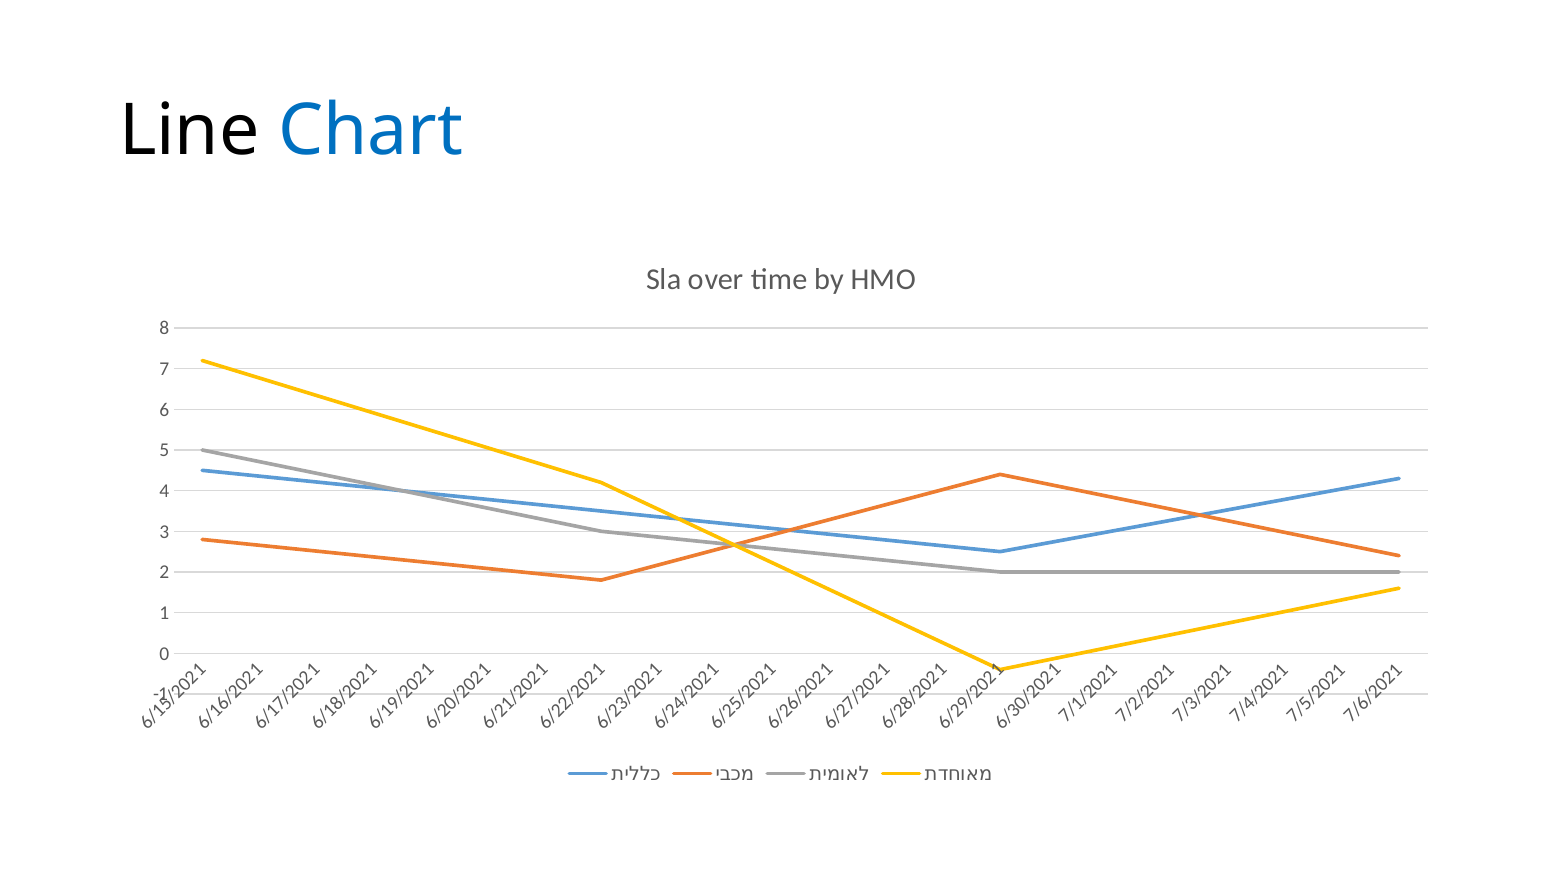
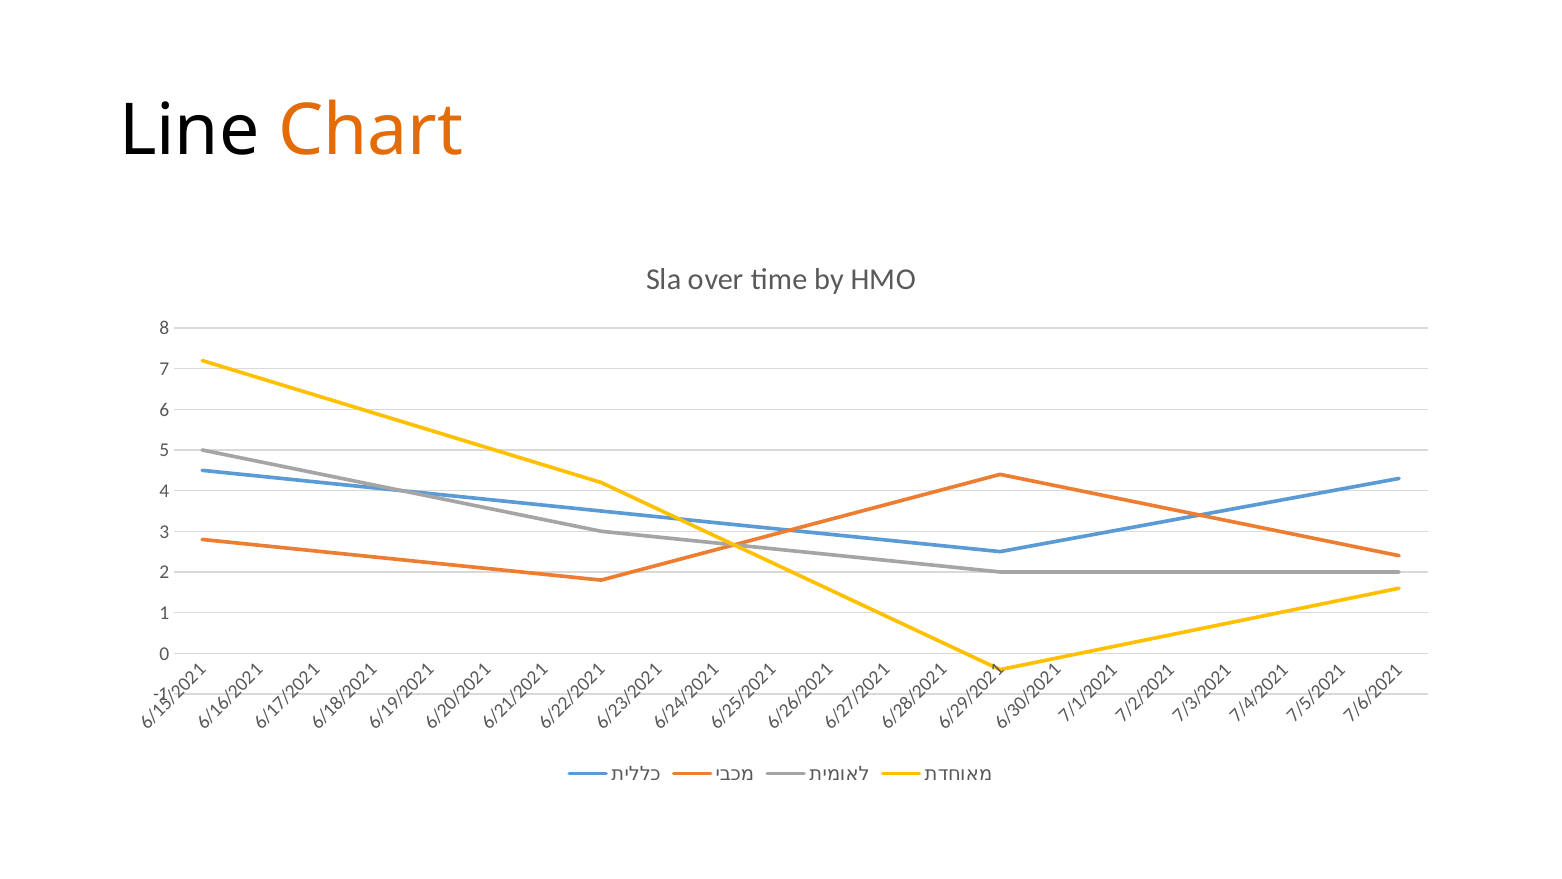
Chart colour: blue -> orange
